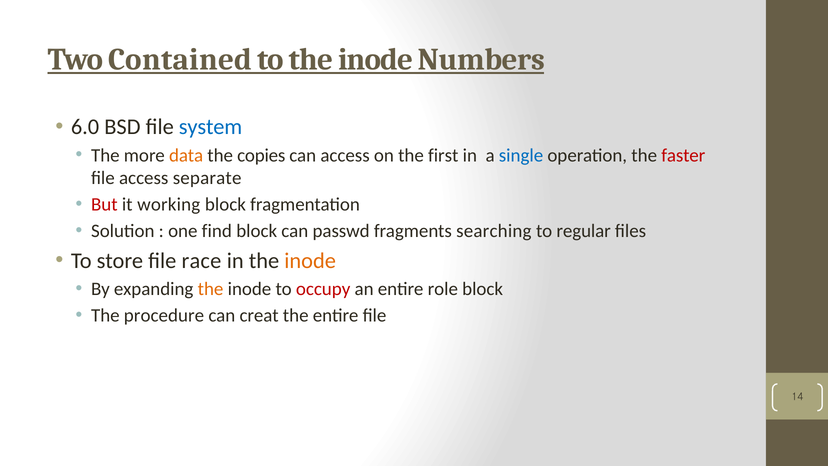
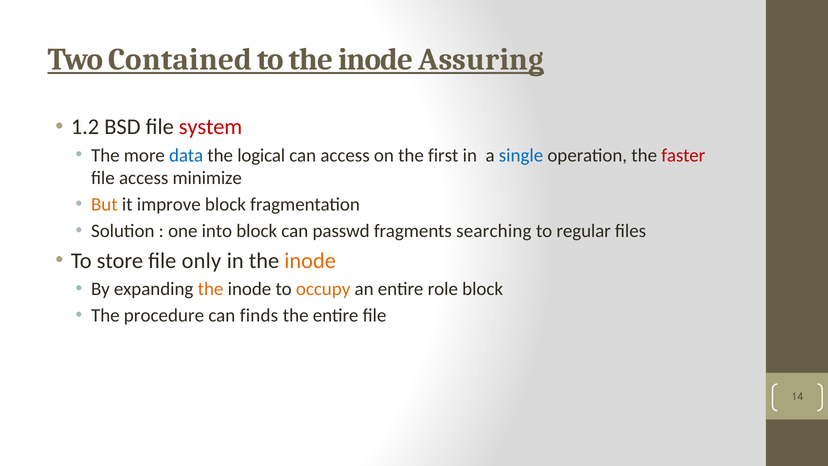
Numbers: Numbers -> Assuring
6.0: 6.0 -> 1.2
system colour: blue -> red
data colour: orange -> blue
copies: copies -> logical
separate: separate -> minimize
But colour: red -> orange
working: working -> improve
find: find -> into
race: race -> only
occupy colour: red -> orange
creat: creat -> finds
